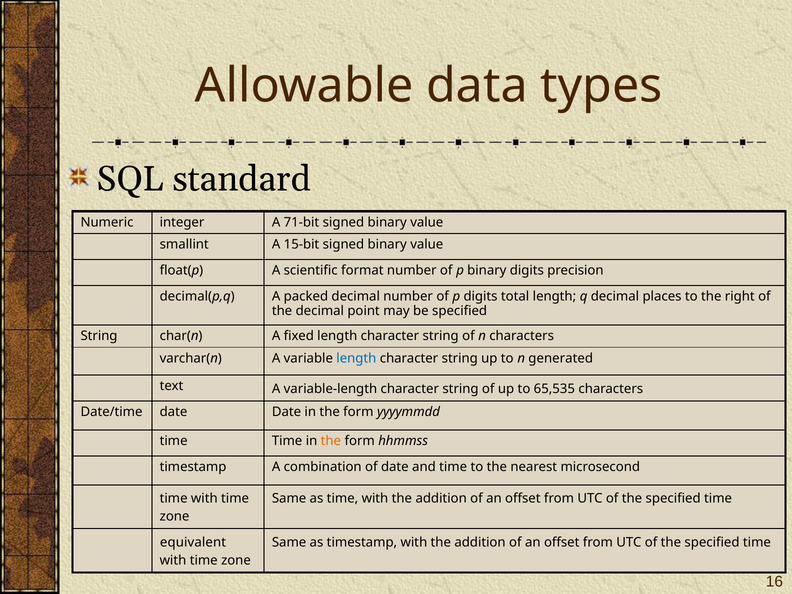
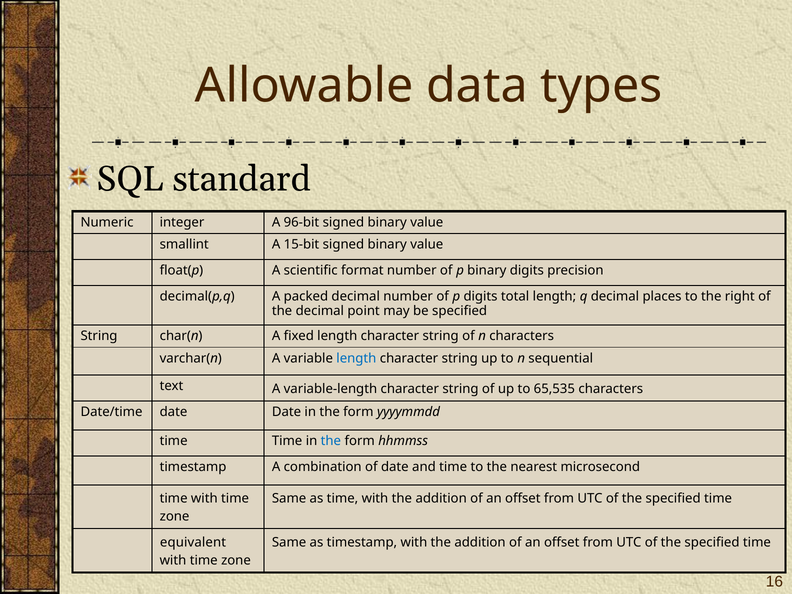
71-bit: 71-bit -> 96-bit
generated: generated -> sequential
the at (331, 441) colour: orange -> blue
